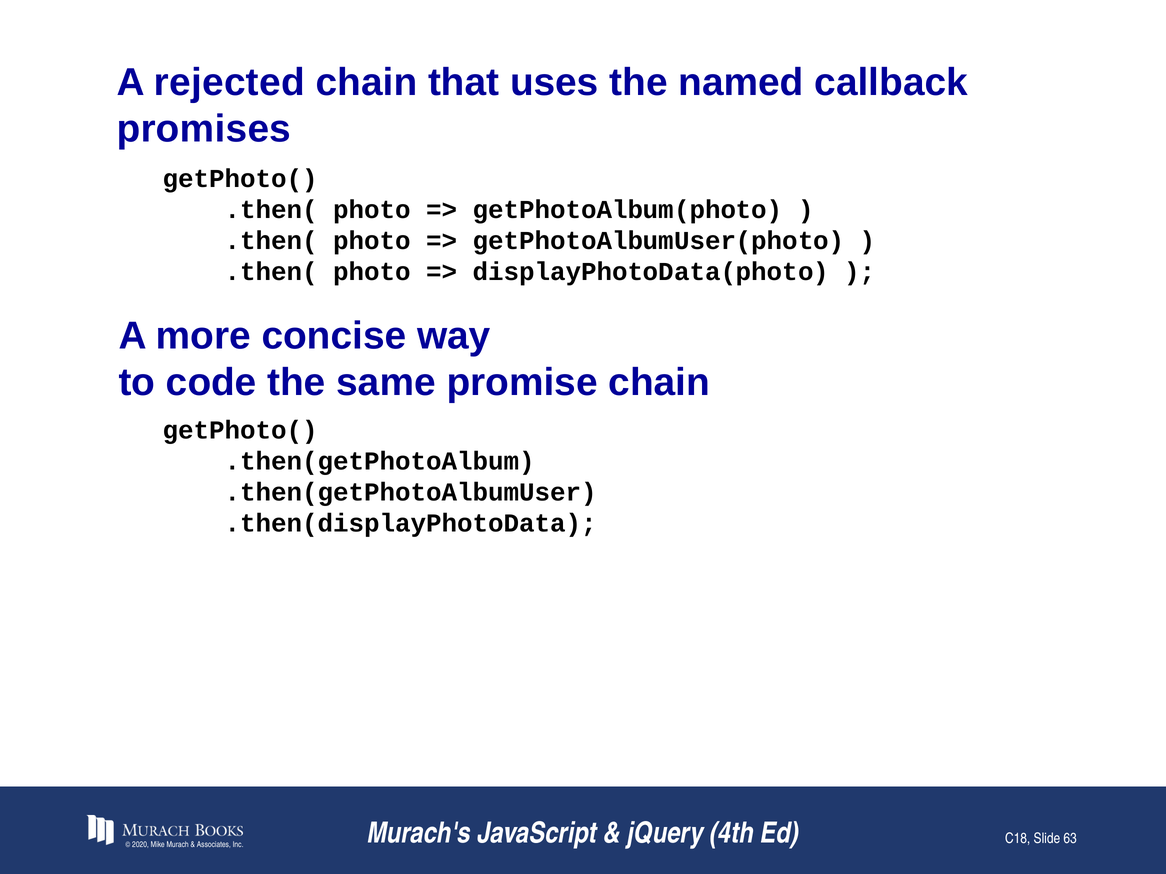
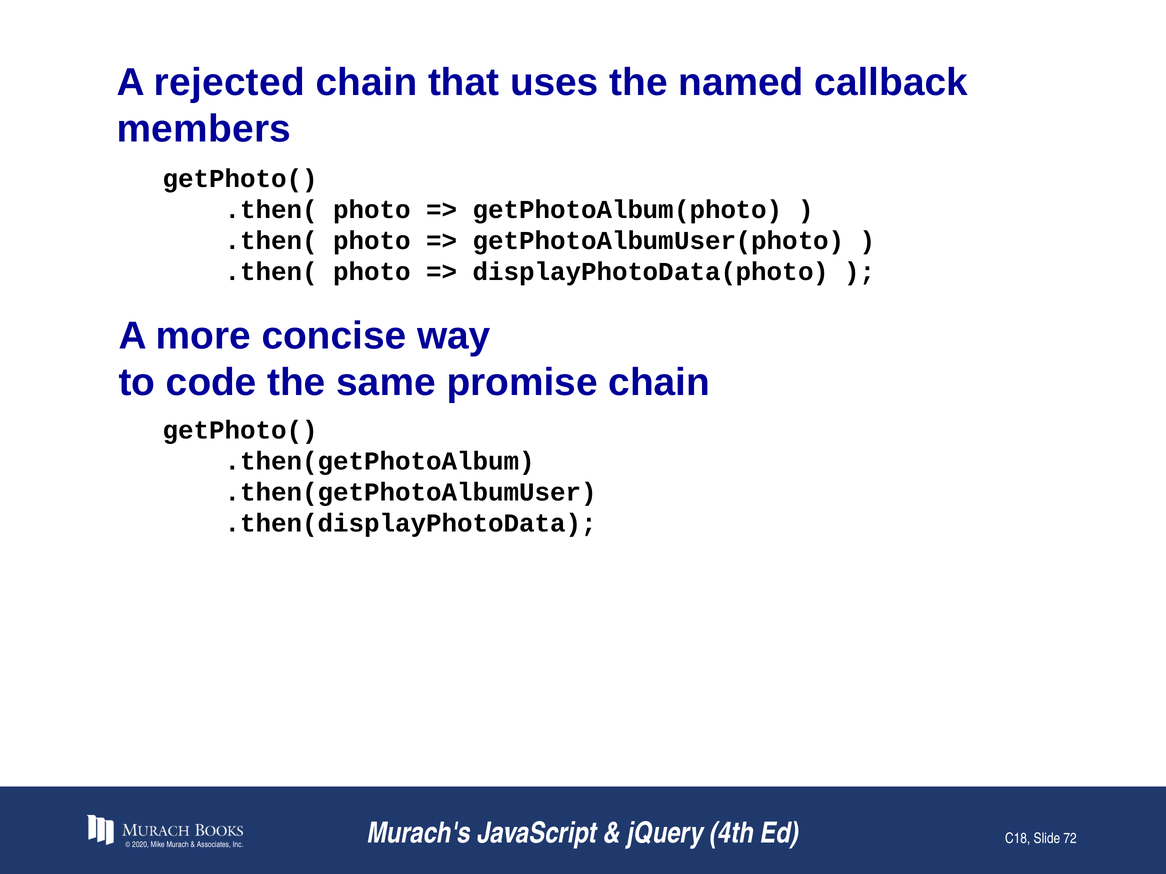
promises: promises -> members
63: 63 -> 72
